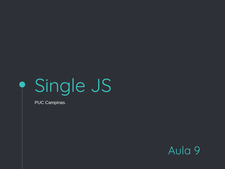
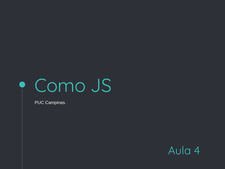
Single: Single -> Como
9: 9 -> 4
